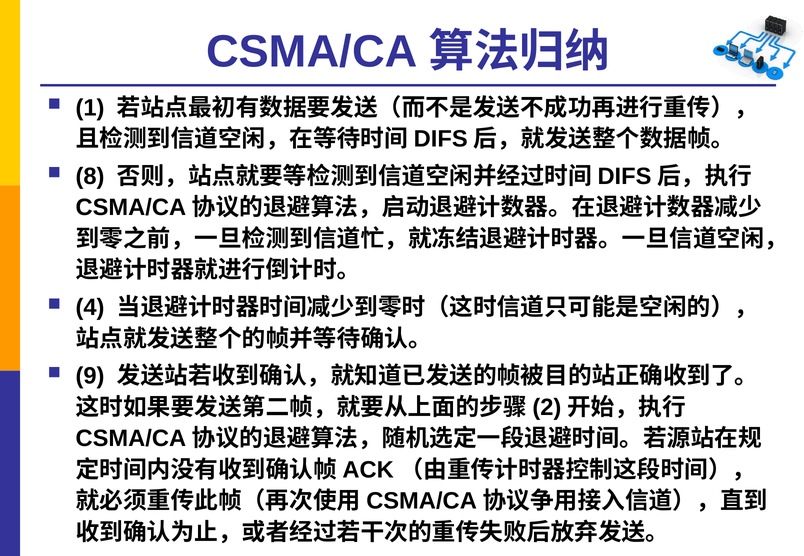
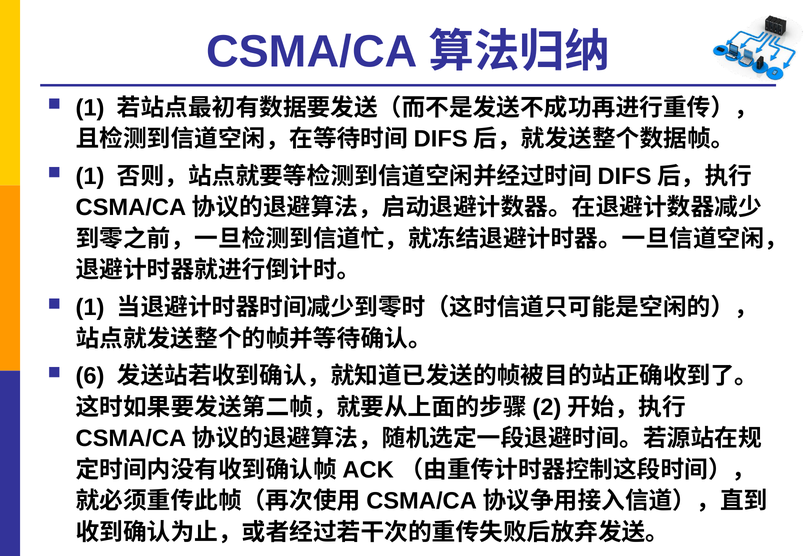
8 at (90, 177): 8 -> 1
4 at (90, 308): 4 -> 1
9: 9 -> 6
